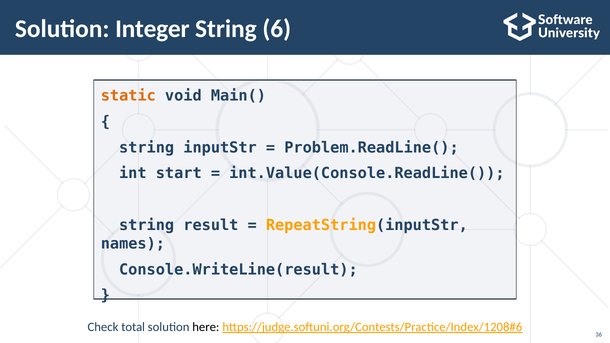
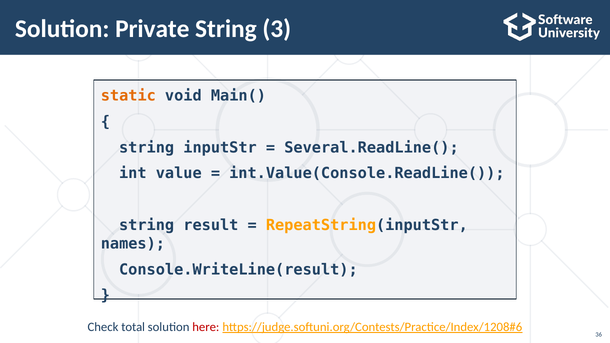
Integer: Integer -> Private
6: 6 -> 3
Problem.ReadLine(: Problem.ReadLine( -> Several.ReadLine(
start: start -> value
here colour: black -> red
